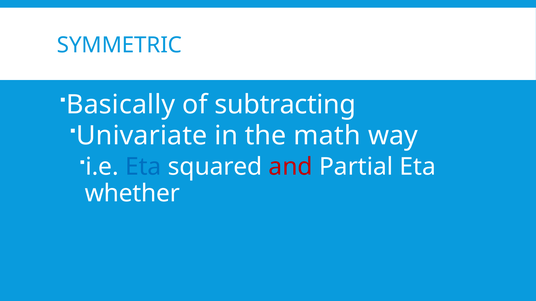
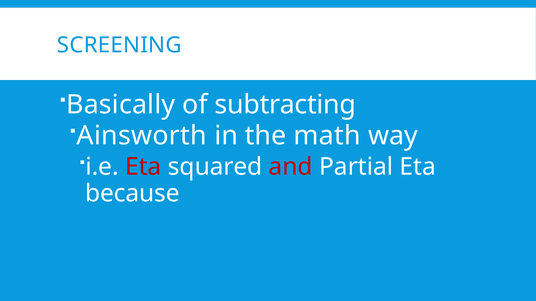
SYMMETRIC: SYMMETRIC -> SCREENING
Univariate: Univariate -> Ainsworth
Eta at (143, 167) colour: blue -> red
whether: whether -> because
